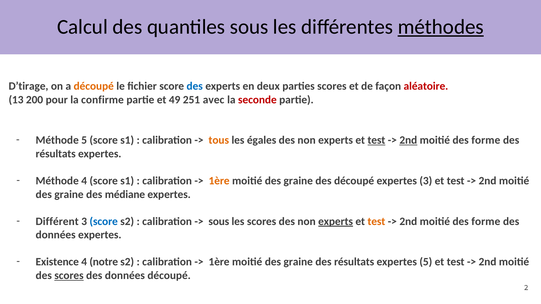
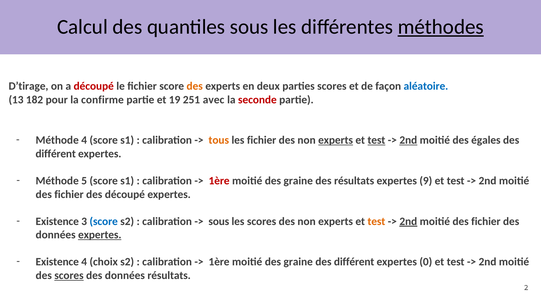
découpé at (94, 86) colour: orange -> red
des at (195, 86) colour: blue -> orange
aléatoire colour: red -> blue
200: 200 -> 182
49: 49 -> 19
Méthode 5: 5 -> 4
les égales: égales -> fichier
experts at (336, 140) underline: none -> present
forme at (486, 140): forme -> égales
résultats at (56, 154): résultats -> différent
Méthode 4: 4 -> 5
1ère at (219, 181) colour: orange -> red
des découpé: découpé -> résultats
expertes 3: 3 -> 9
graine at (69, 195): graine -> fichier
des médiane: médiane -> découpé
Différent at (57, 222): Différent -> Existence
experts at (336, 222) underline: present -> none
2nd at (408, 222) underline: none -> present
forme at (486, 222): forme -> fichier
expertes at (100, 235) underline: none -> present
notre: notre -> choix
résultats at (354, 262): résultats -> différent
expertes 5: 5 -> 0
données découpé: découpé -> résultats
